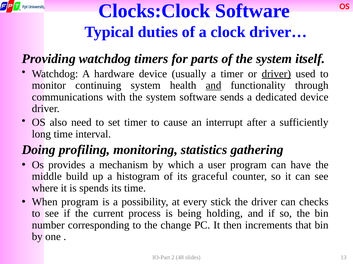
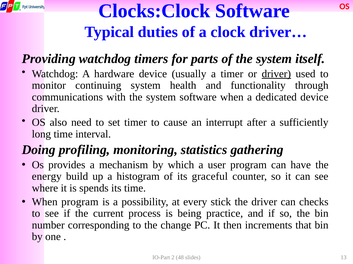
and at (213, 86) underline: present -> none
software sends: sends -> when
middle: middle -> energy
holding: holding -> practice
